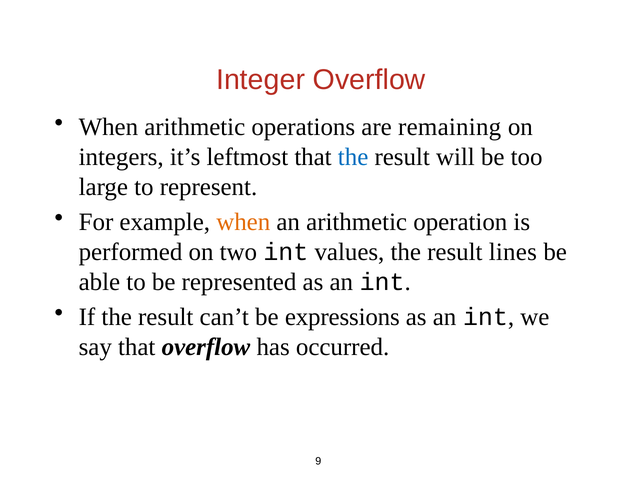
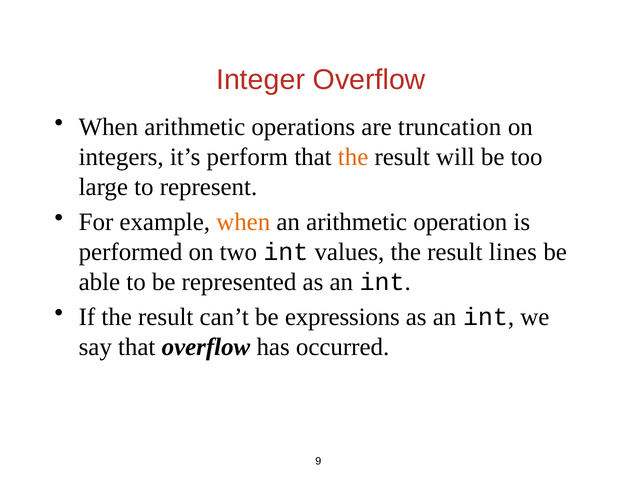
remaining: remaining -> truncation
leftmost: leftmost -> perform
the at (353, 157) colour: blue -> orange
